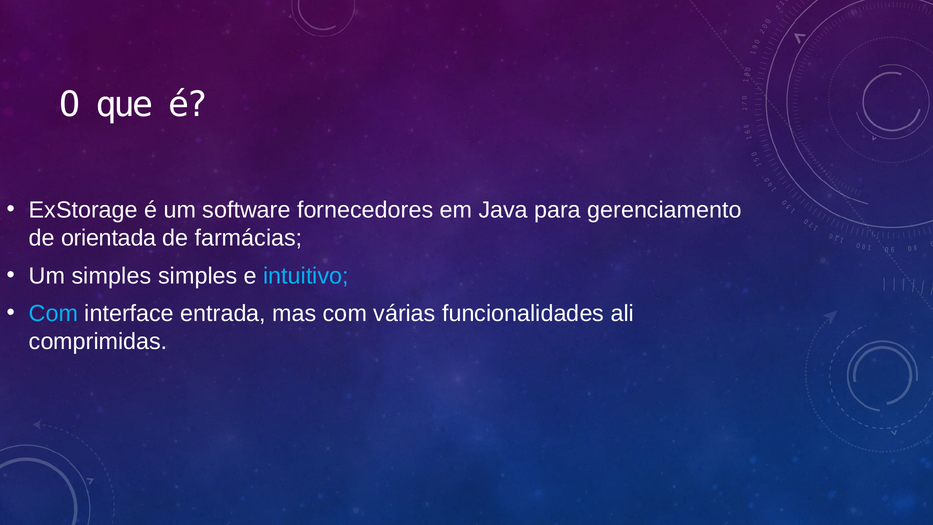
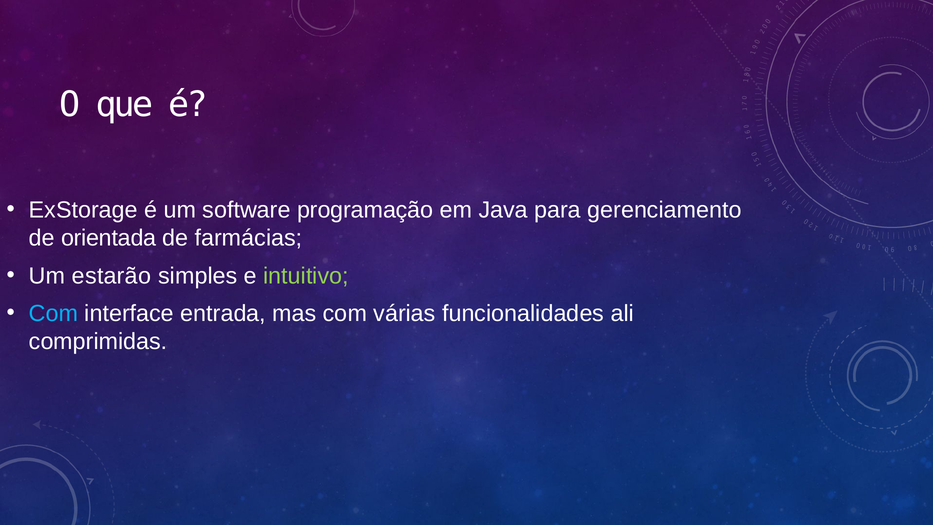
fornecedores: fornecedores -> programação
Um simples: simples -> estarão
intuitivo colour: light blue -> light green
